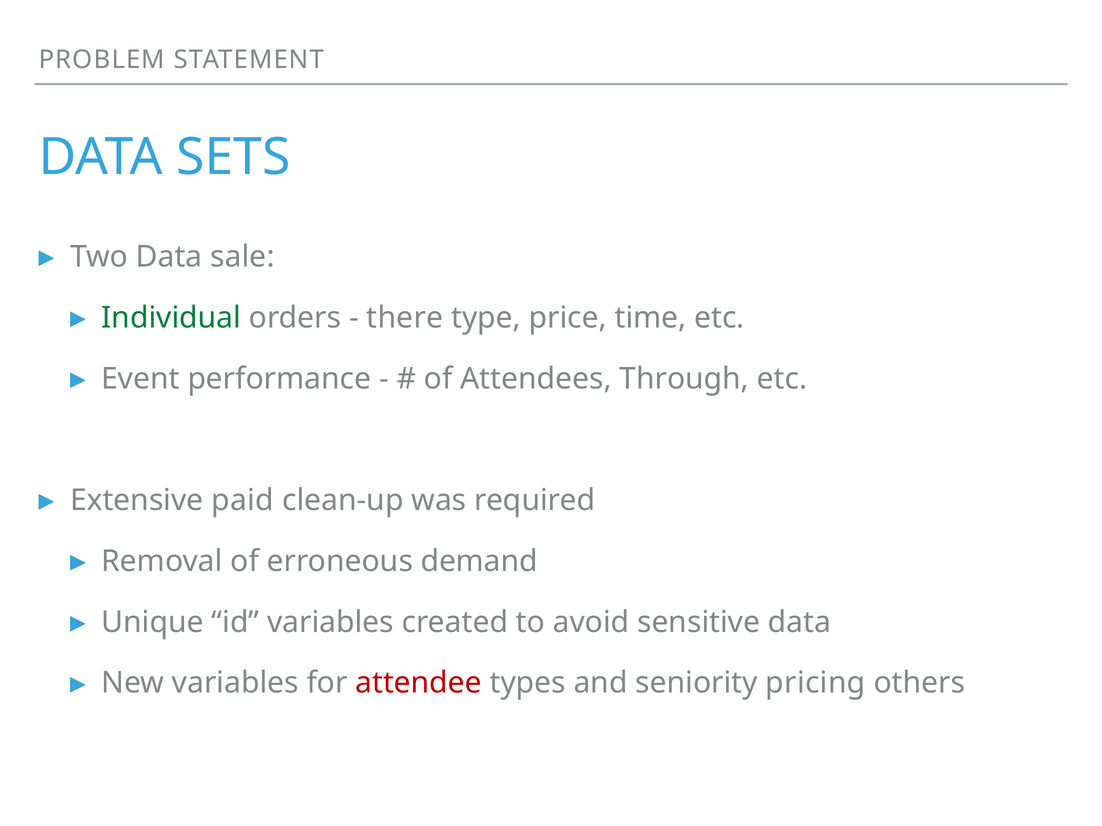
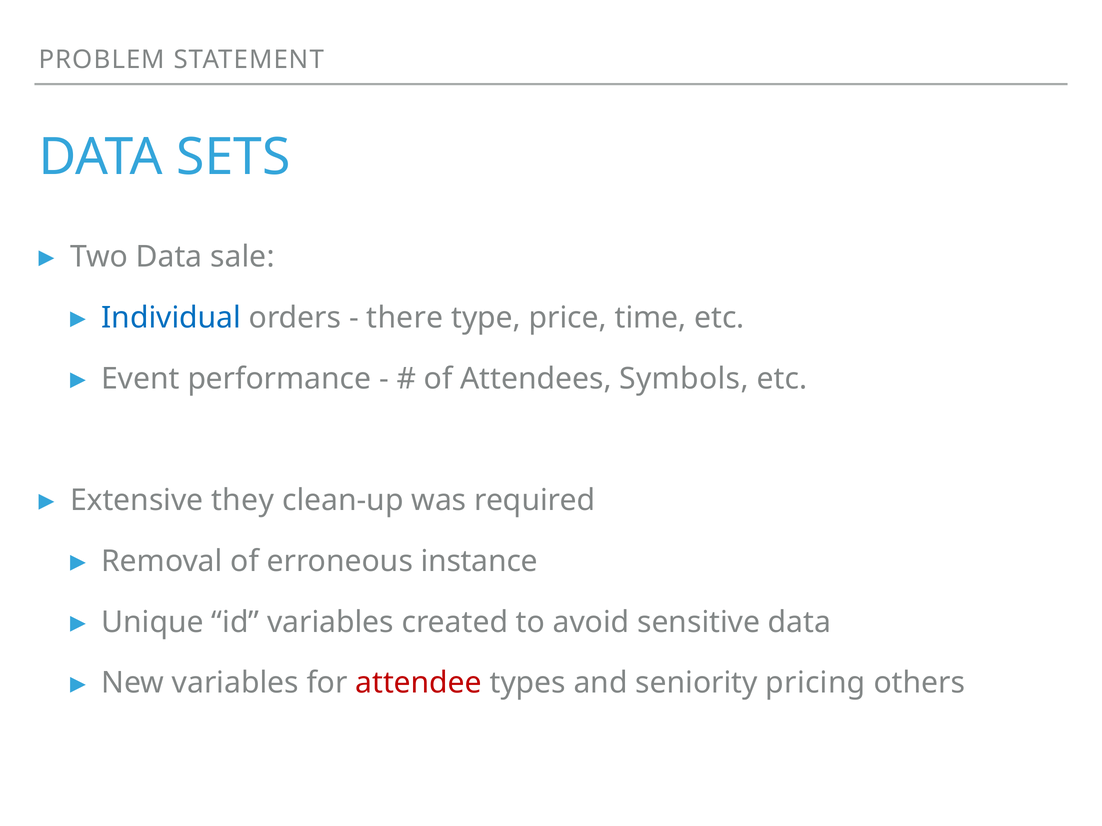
Individual colour: green -> blue
Through: Through -> Symbols
paid: paid -> they
demand: demand -> instance
